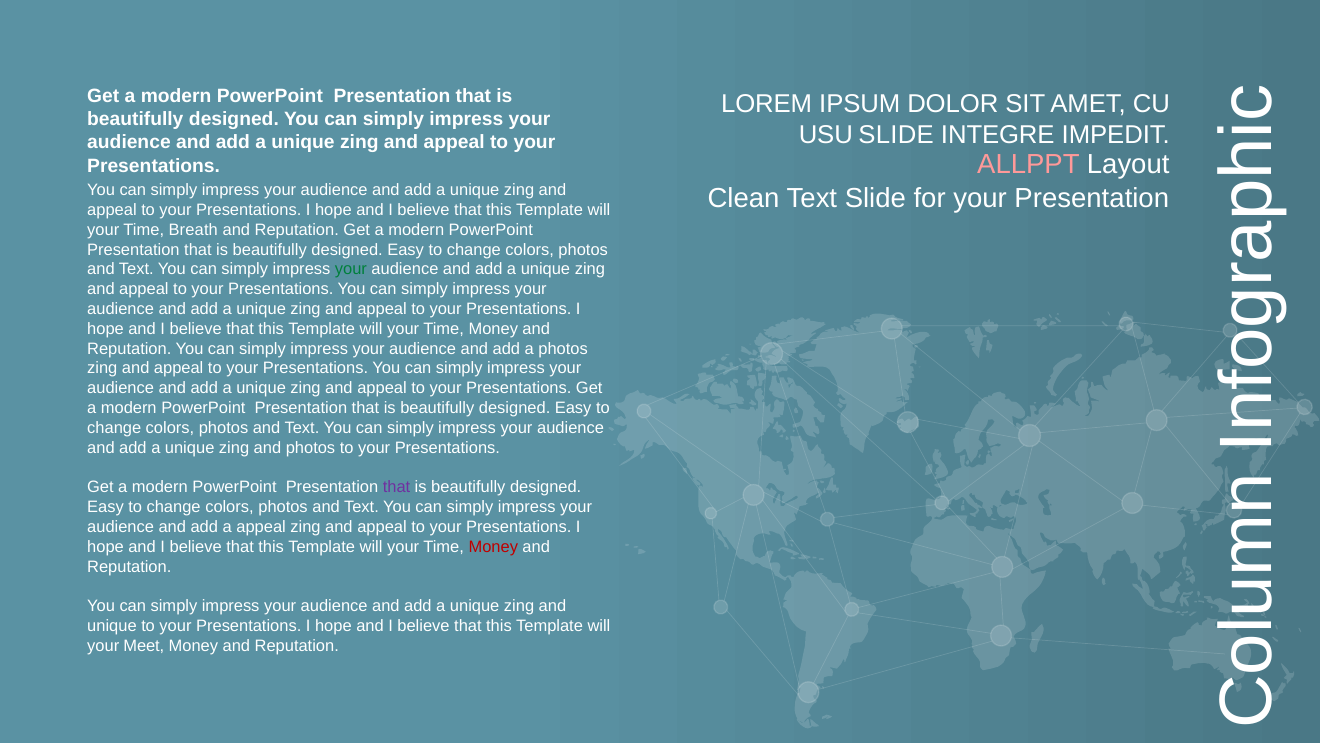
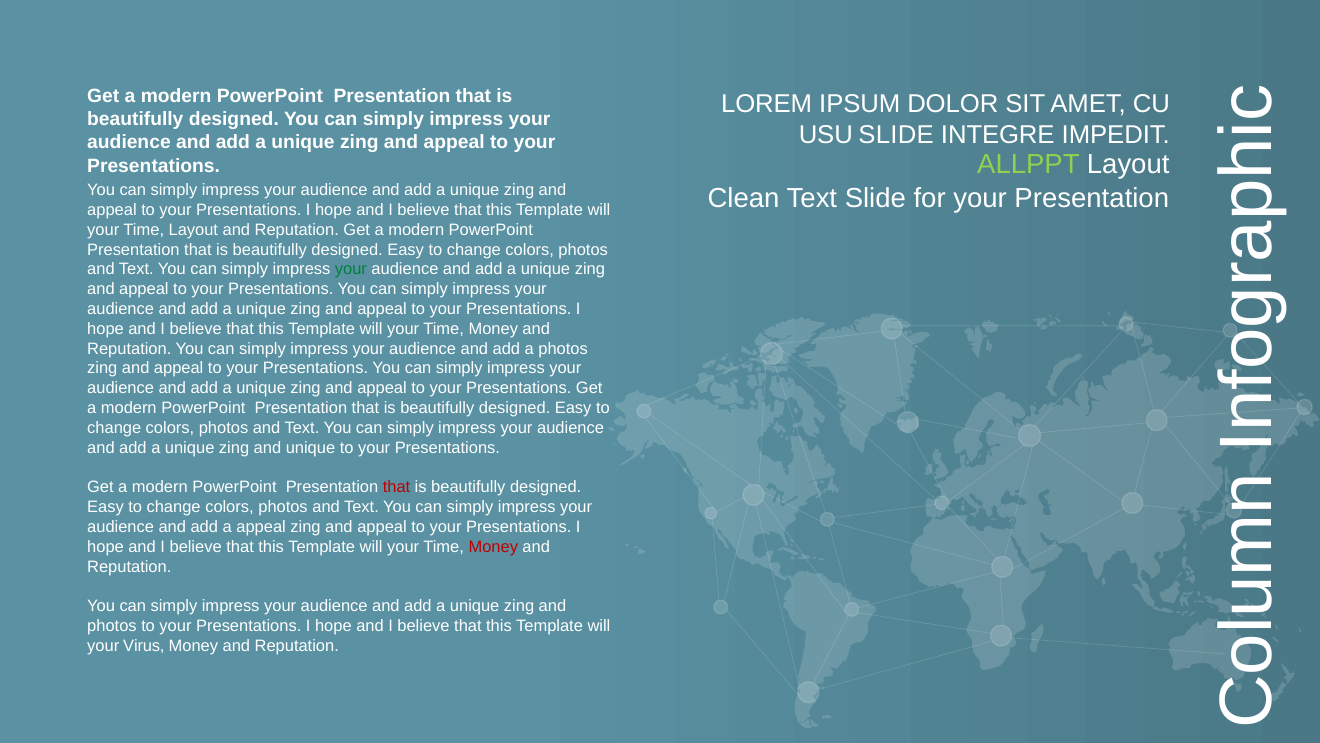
ALLPPT colour: pink -> light green
Time Breath: Breath -> Layout
and photos: photos -> unique
that at (397, 487) colour: purple -> red
unique at (112, 626): unique -> photos
Meet: Meet -> Virus
